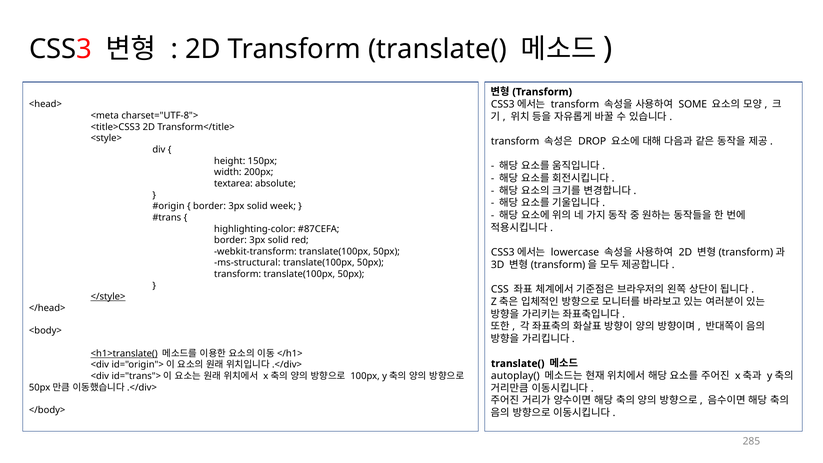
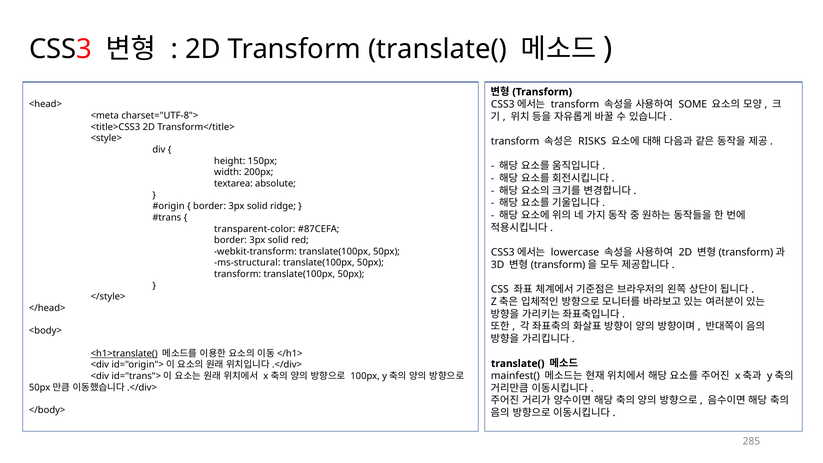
DROP: DROP -> RISKS
week: week -> ridge
highlighting-color: highlighting-color -> transparent-color
</style> underline: present -> none
autoplay(: autoplay( -> mainfest(
